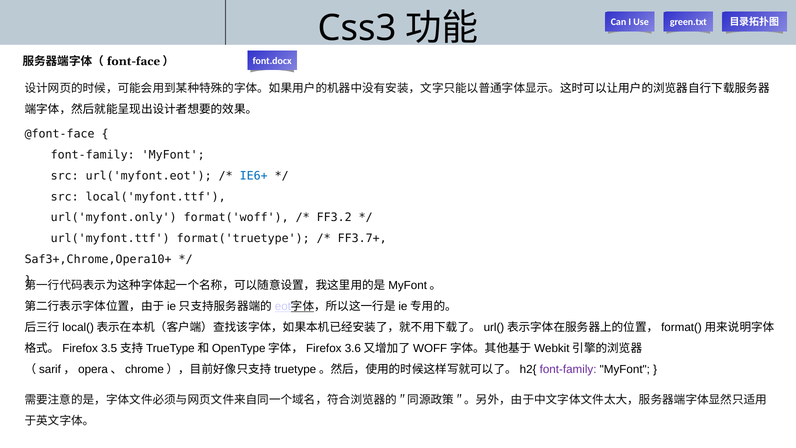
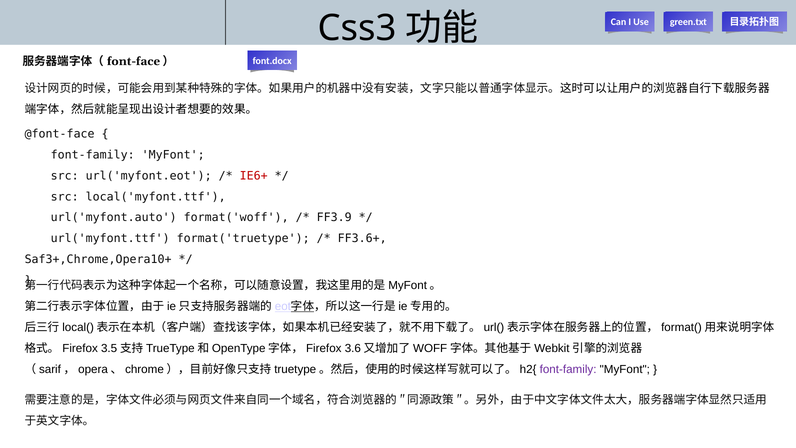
IE6+ colour: blue -> red
url('myfont.only: url('myfont.only -> url('myfont.auto
FF3.2: FF3.2 -> FF3.9
FF3.7+: FF3.7+ -> FF3.6+
